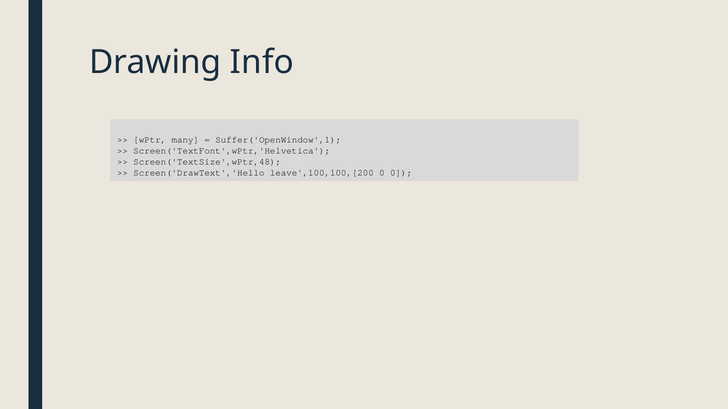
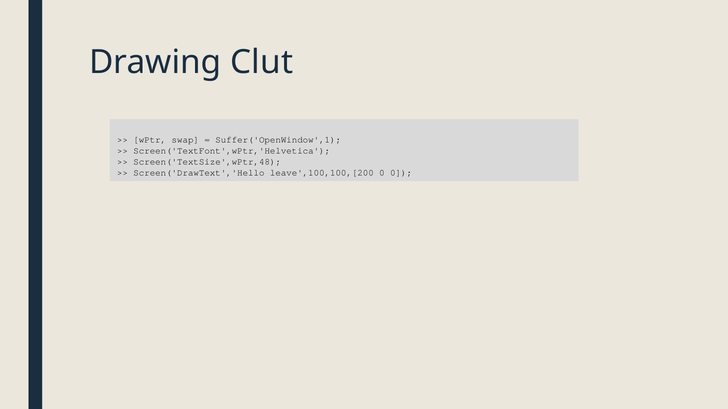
Info: Info -> Clut
many: many -> swap
